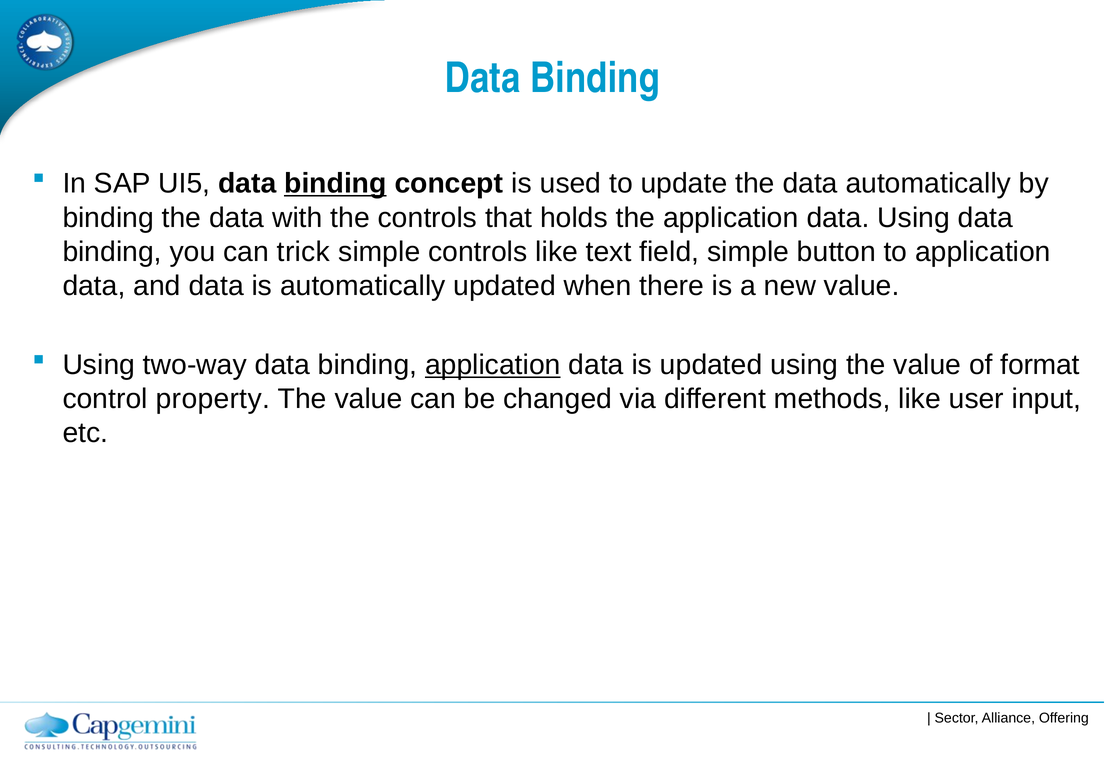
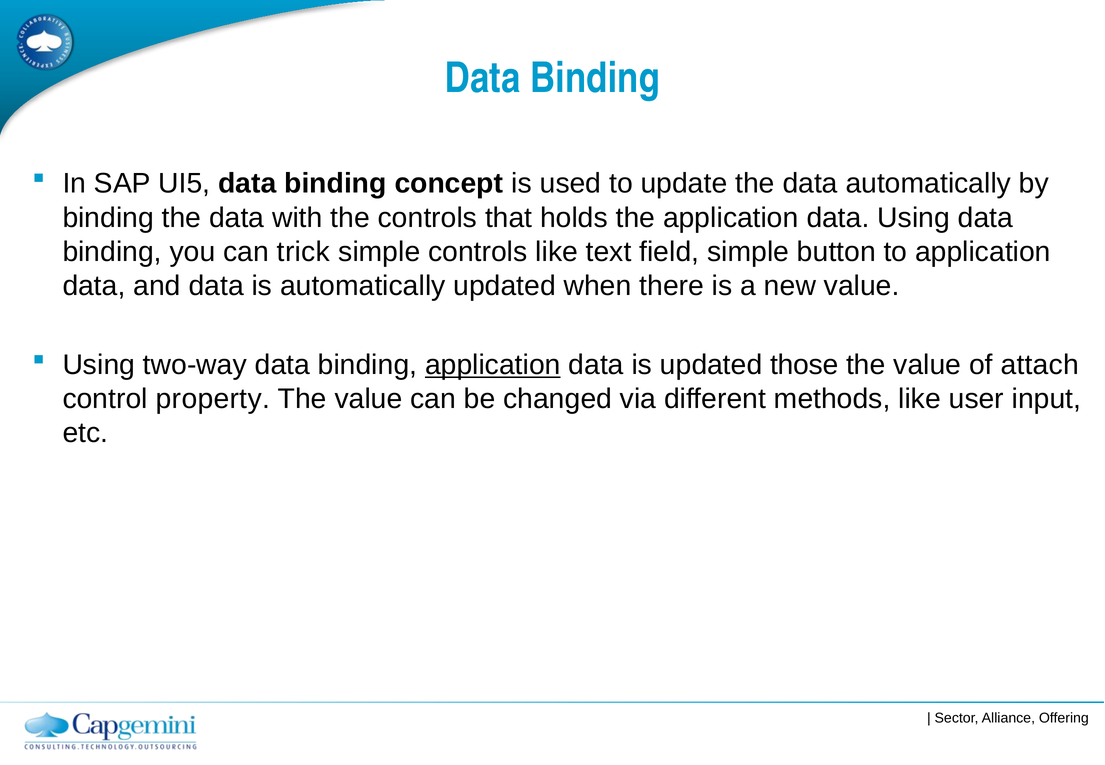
binding at (335, 184) underline: present -> none
updated using: using -> those
format: format -> attach
